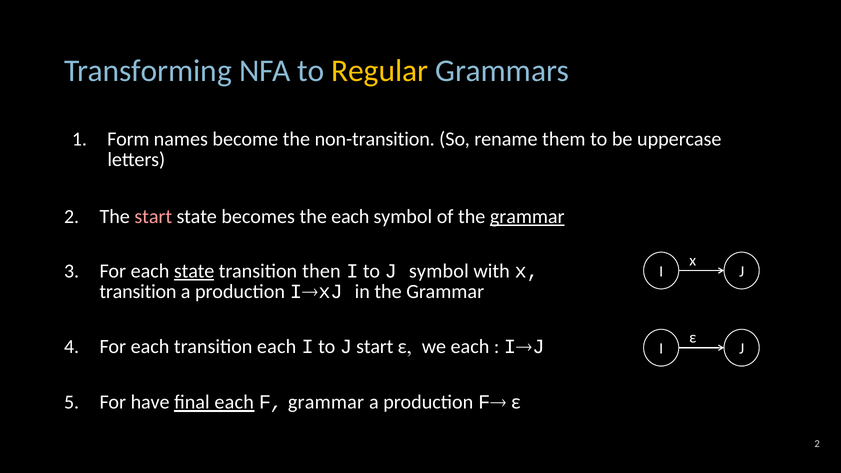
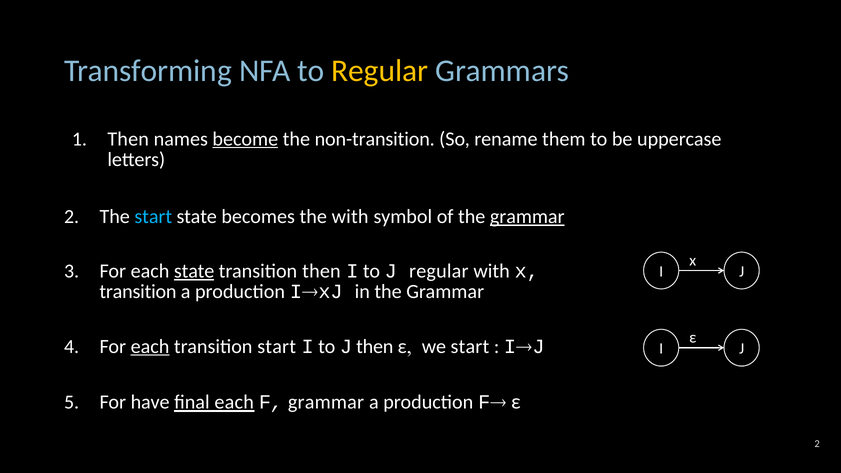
Form at (128, 139): Form -> Then
become underline: none -> present
start at (153, 217) colour: pink -> light blue
the each: each -> with
J symbol: symbol -> regular
each at (150, 346) underline: none -> present
transition each: each -> start
J start: start -> then
we each: each -> start
